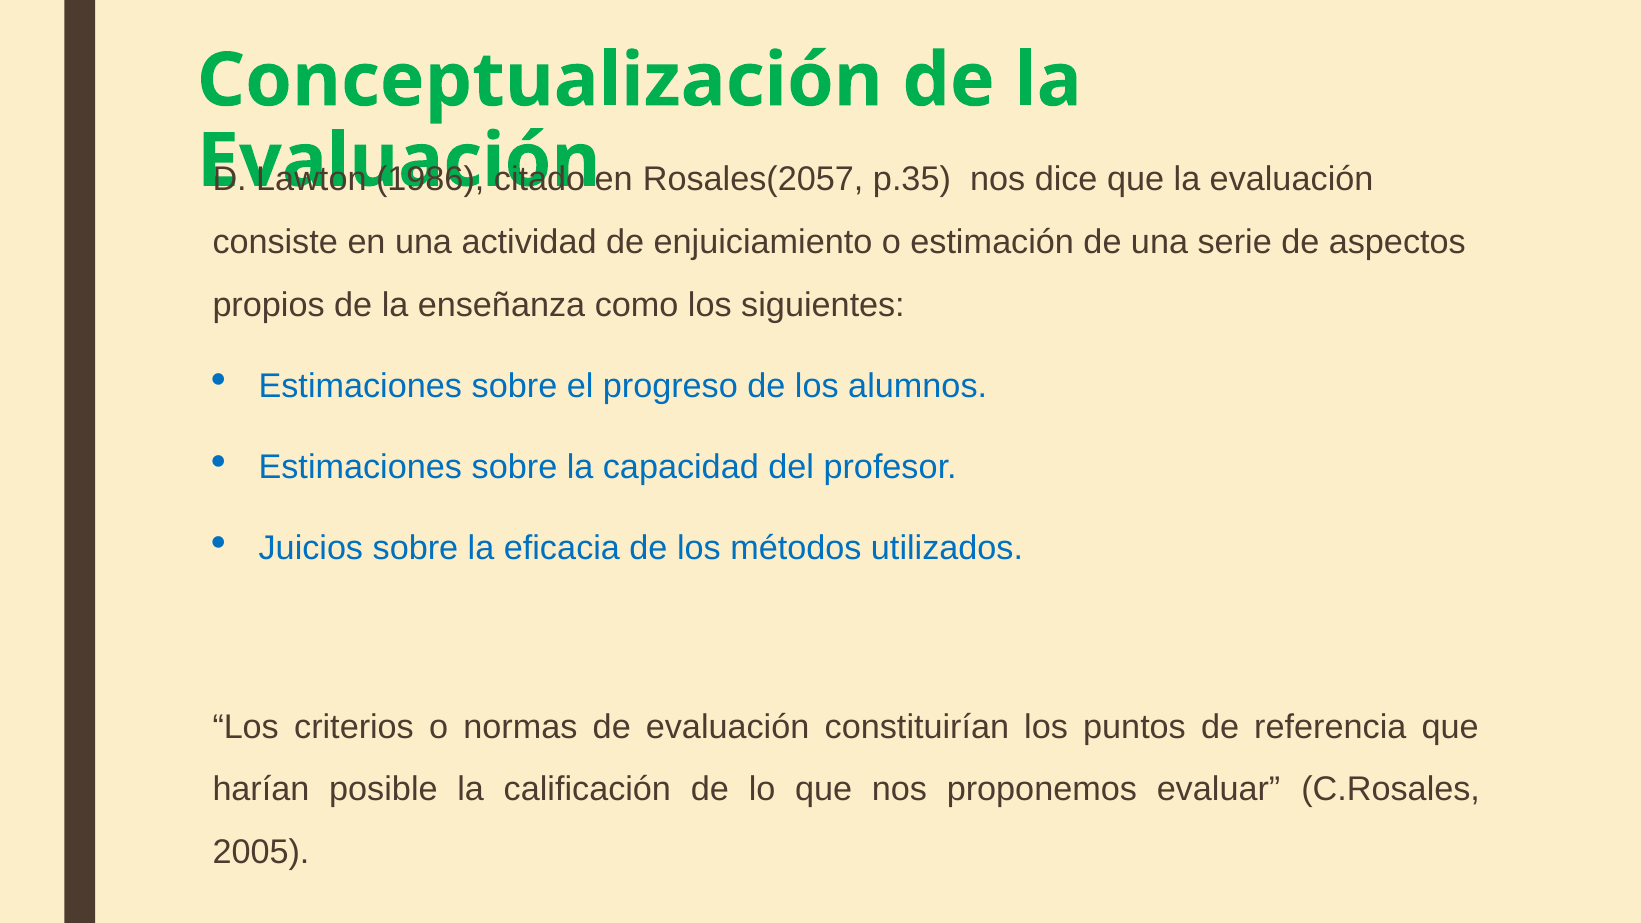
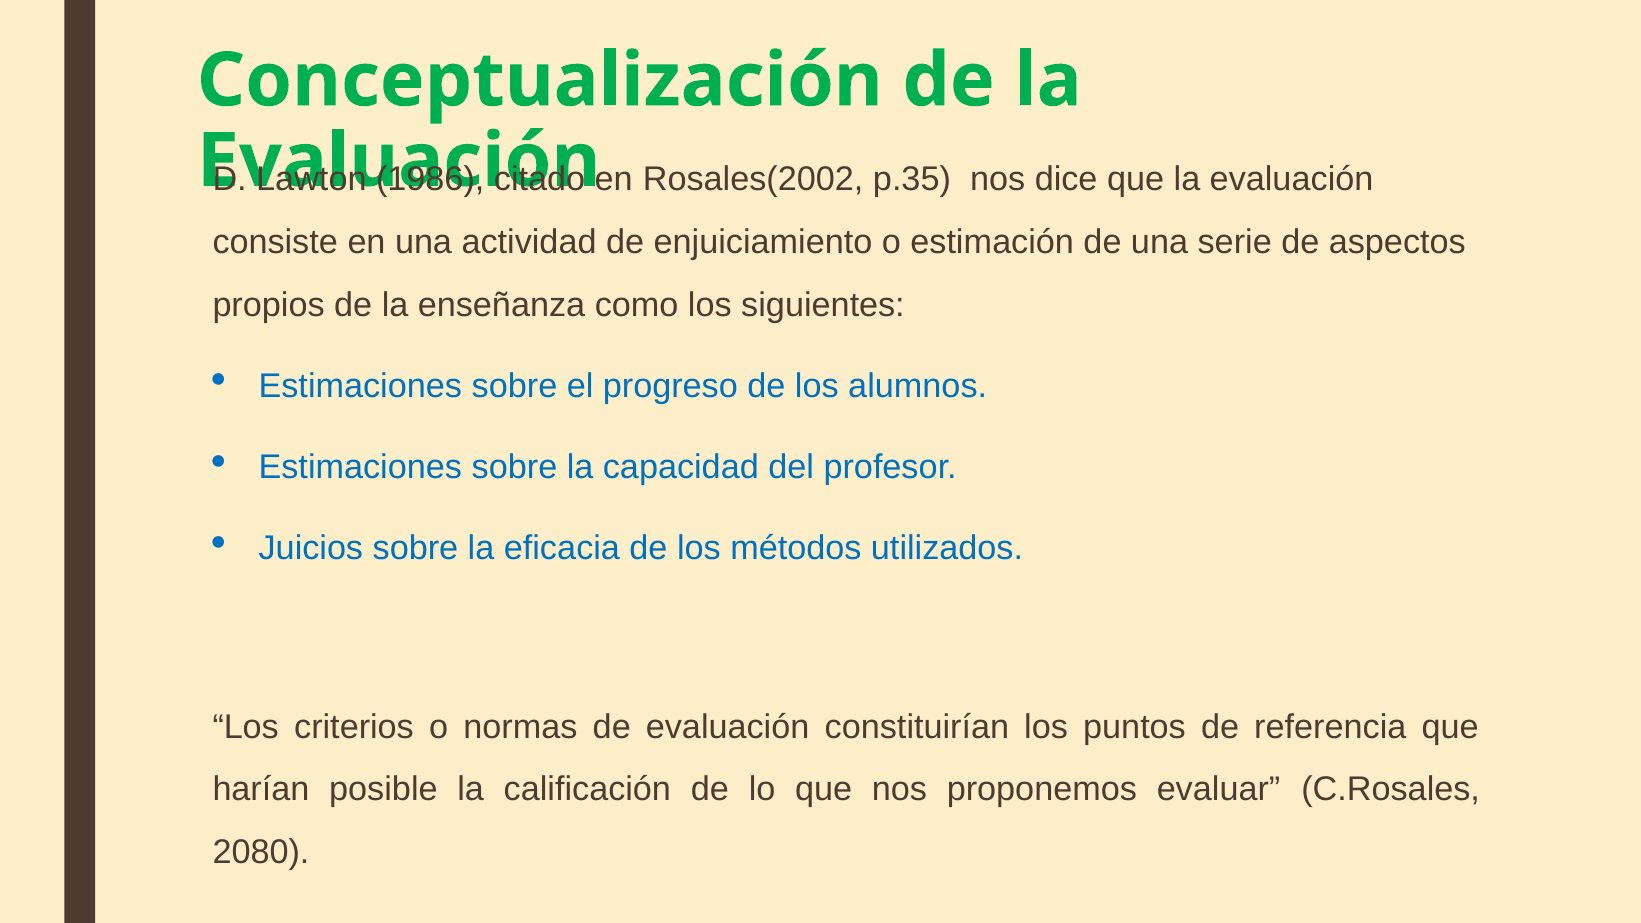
Rosales(2057: Rosales(2057 -> Rosales(2002
2005: 2005 -> 2080
